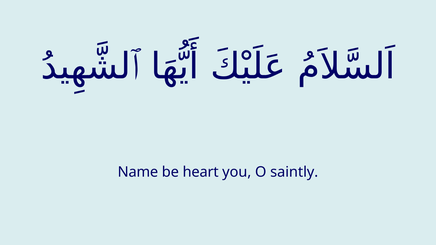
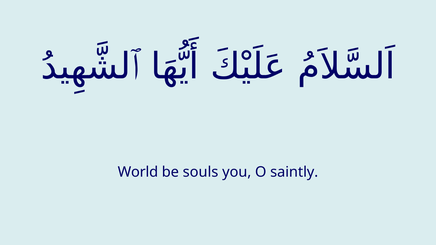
Name: Name -> World
heart: heart -> souls
